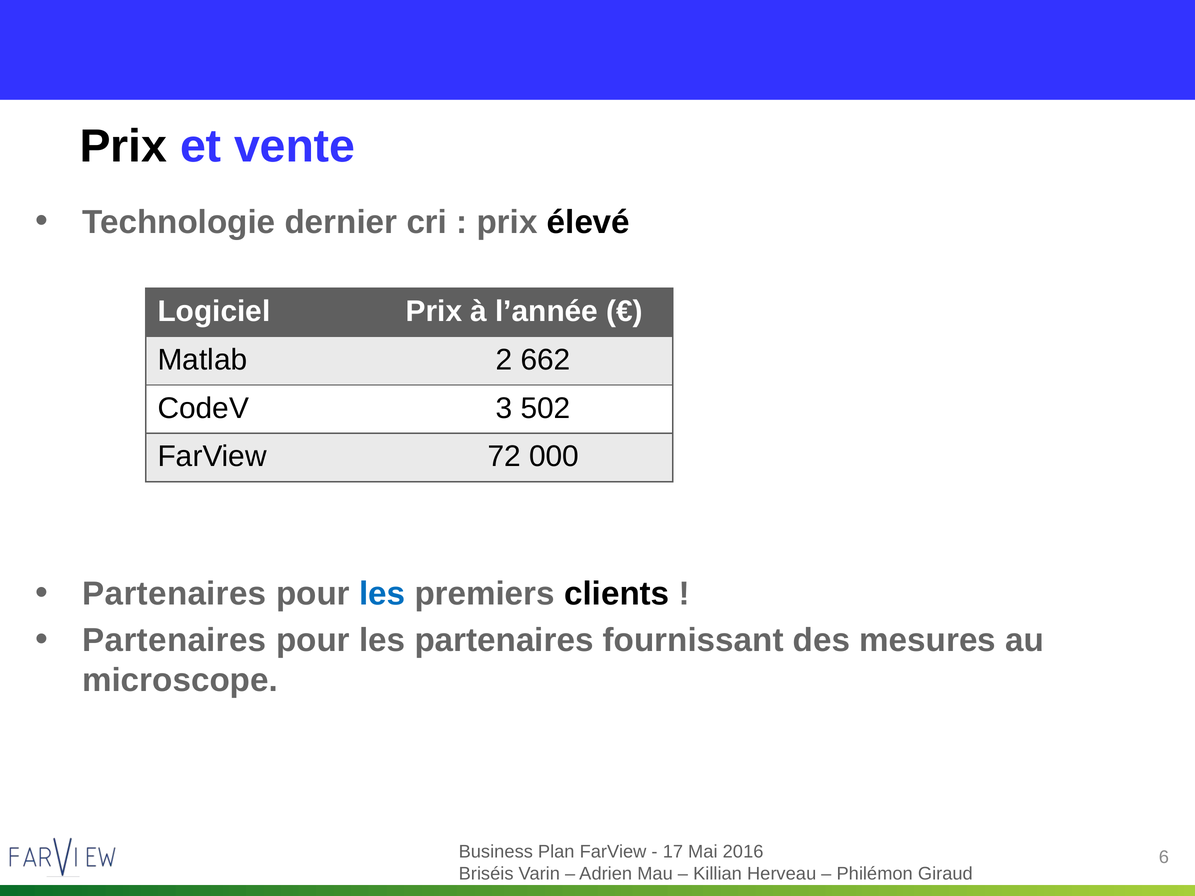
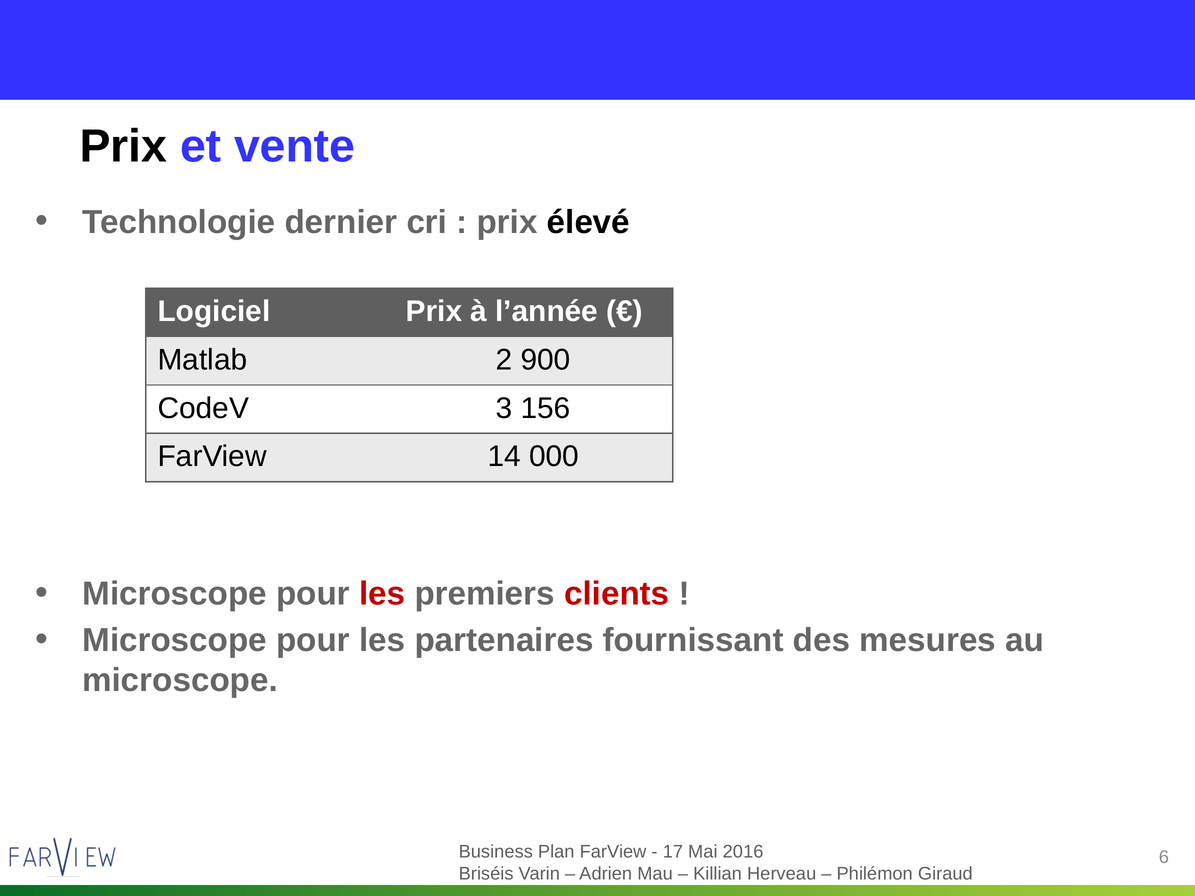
662: 662 -> 900
502: 502 -> 156
72: 72 -> 14
Partenaires at (174, 594): Partenaires -> Microscope
les at (382, 594) colour: blue -> red
clients colour: black -> red
Partenaires at (174, 641): Partenaires -> Microscope
